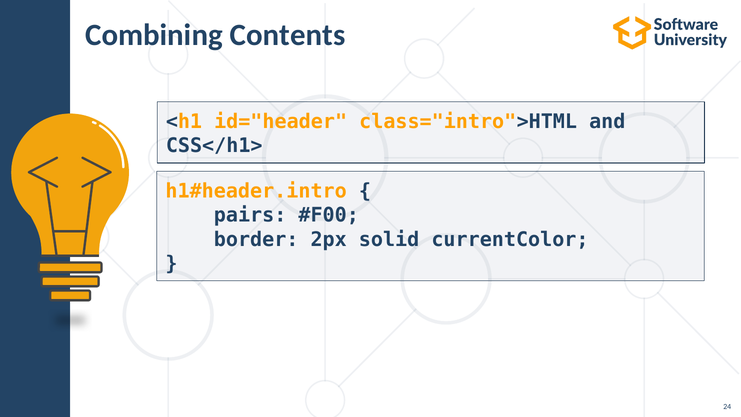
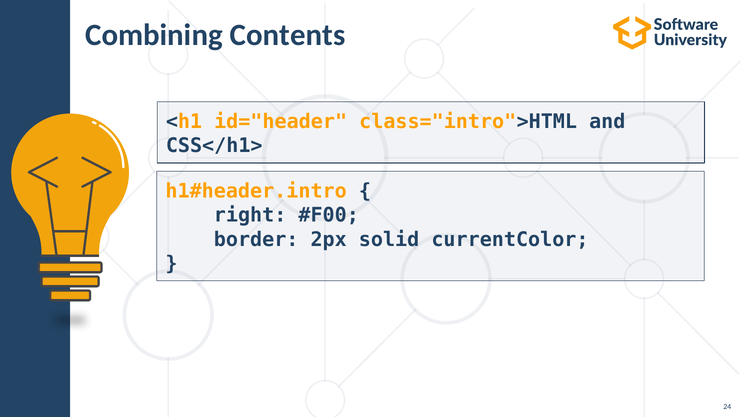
pairs: pairs -> right
